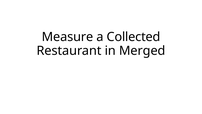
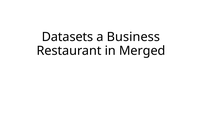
Measure: Measure -> Datasets
Collected: Collected -> Business
